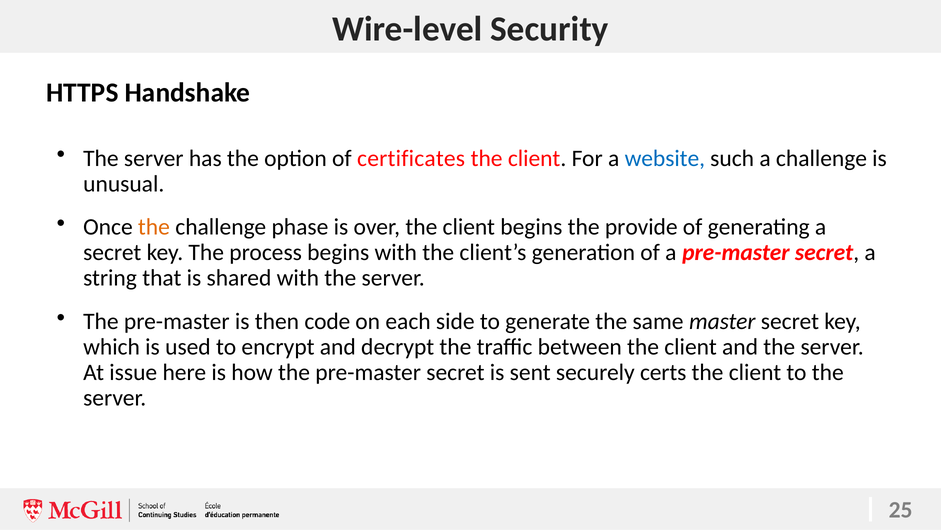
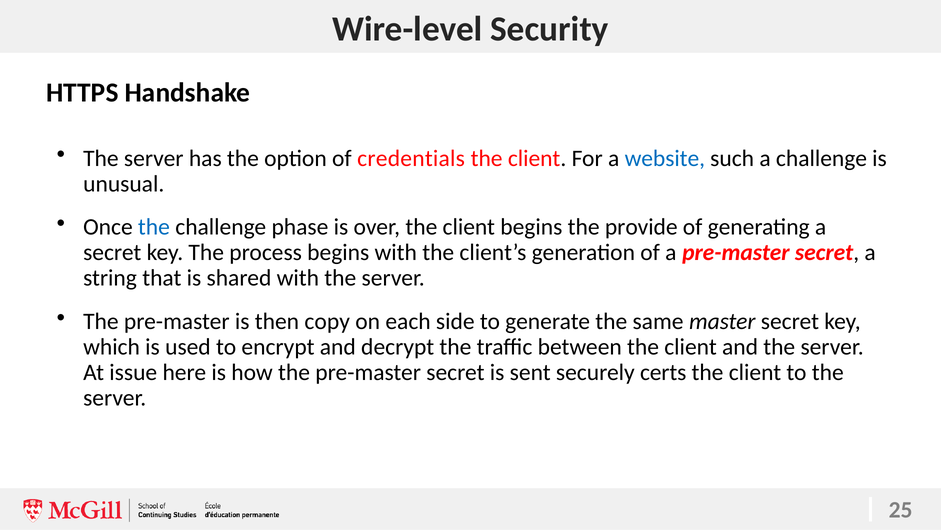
certificates: certificates -> credentials
the at (154, 227) colour: orange -> blue
code: code -> copy
